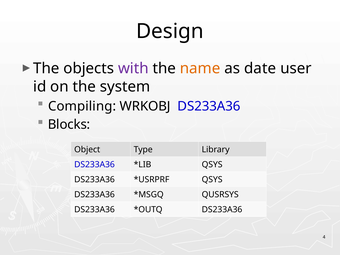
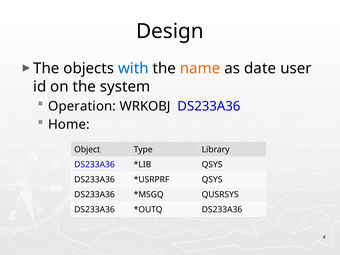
with colour: purple -> blue
Compiling: Compiling -> Operation
Blocks: Blocks -> Home
